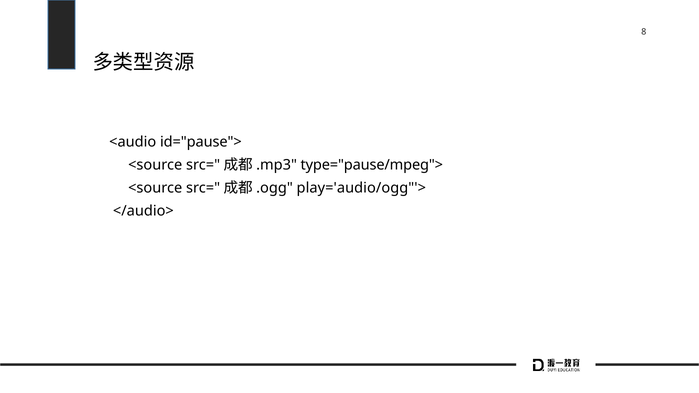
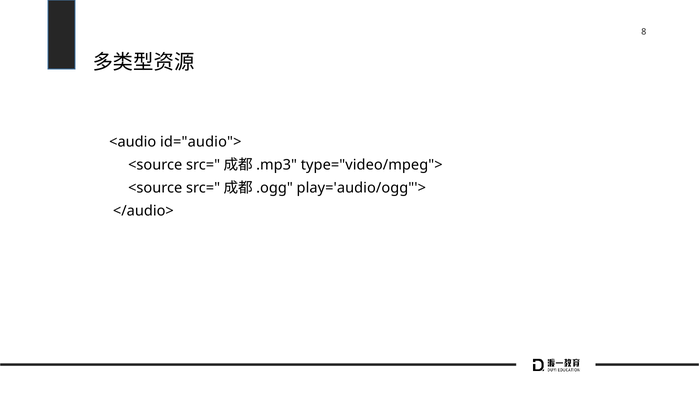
id="pause">: id="pause"> -> id="audio">
type="pause/mpeg">: type="pause/mpeg"> -> type="video/mpeg">
